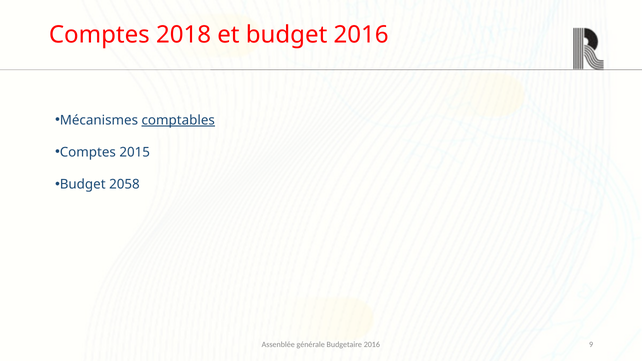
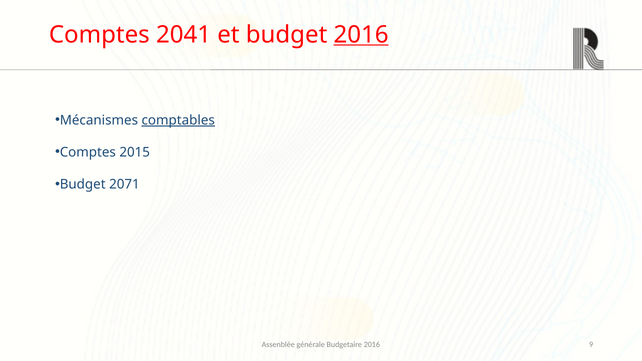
2018: 2018 -> 2041
2016 at (361, 35) underline: none -> present
2058: 2058 -> 2071
